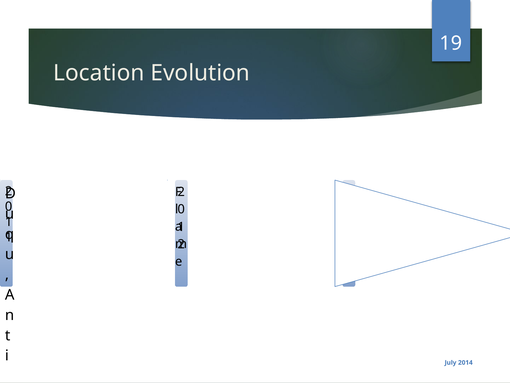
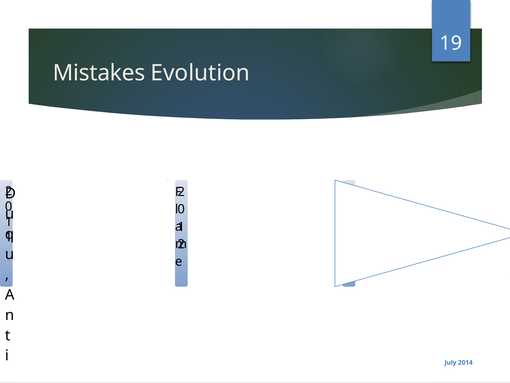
Location: Location -> Mistakes
